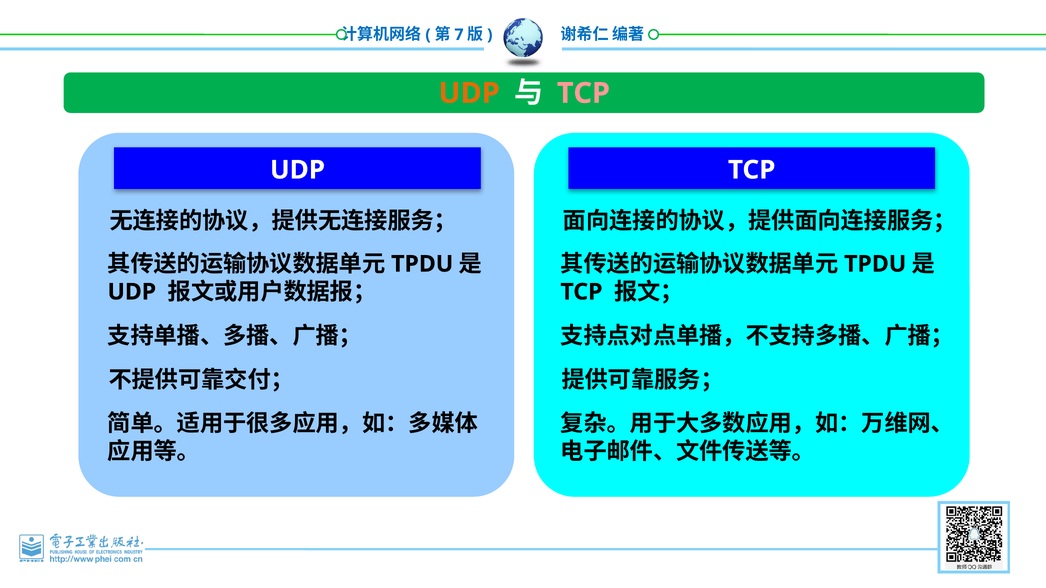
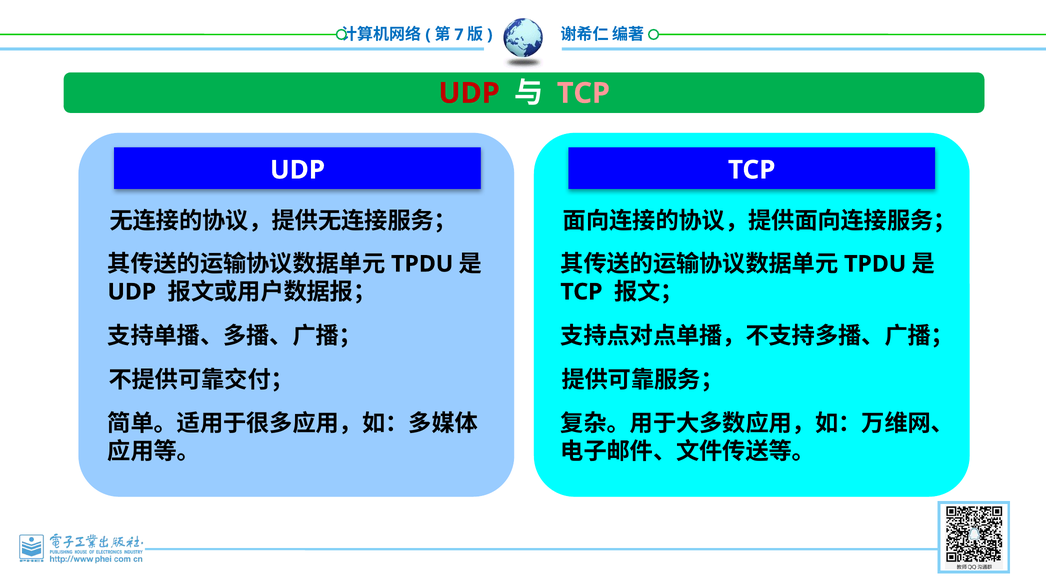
UDP at (469, 93) colour: orange -> red
